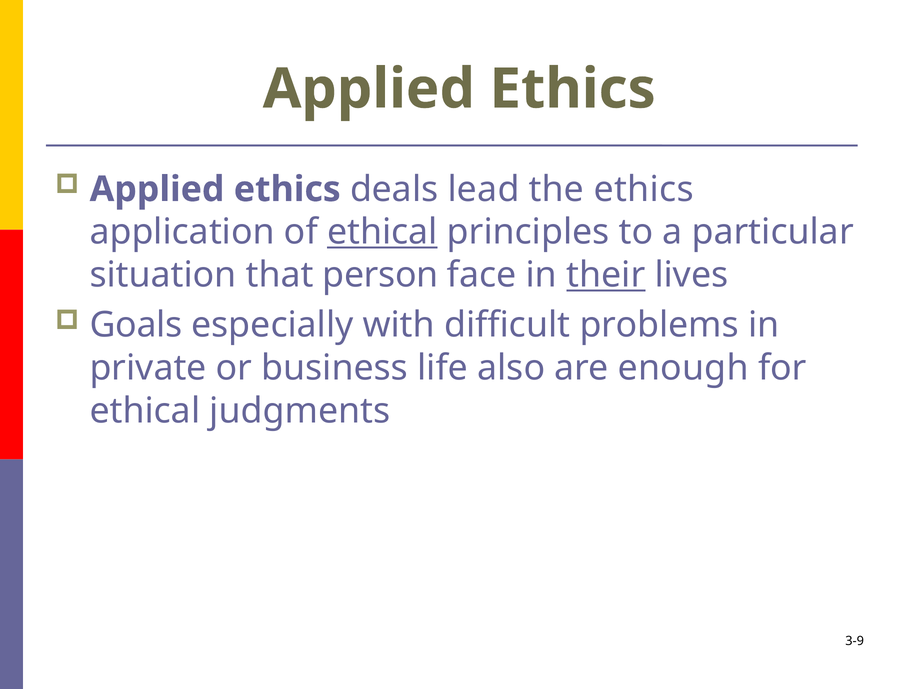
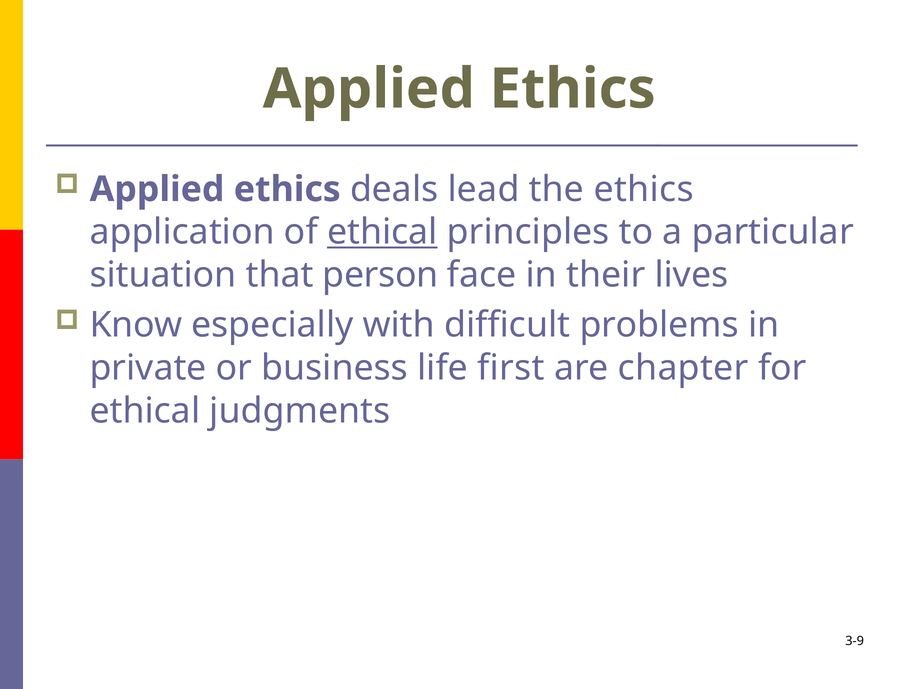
their underline: present -> none
Goals: Goals -> Know
also: also -> first
enough: enough -> chapter
